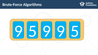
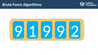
5 at (32, 31): 5 -> 1
9 9 5: 5 -> 2
